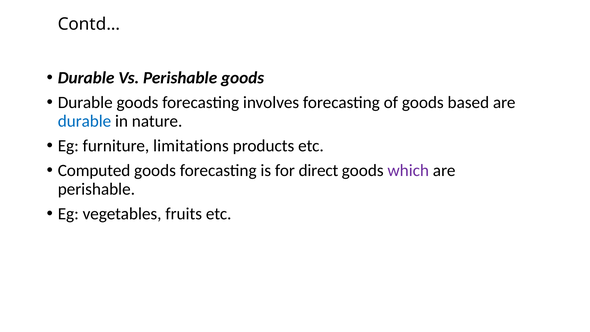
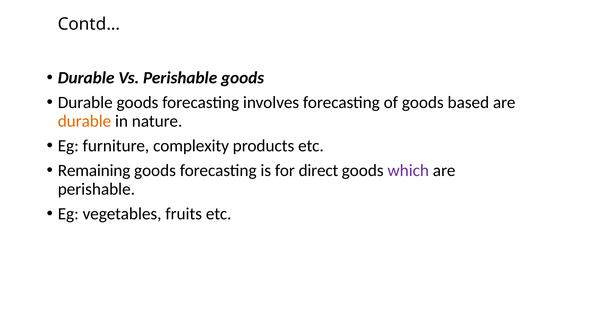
durable at (84, 121) colour: blue -> orange
limitations: limitations -> complexity
Computed: Computed -> Remaining
